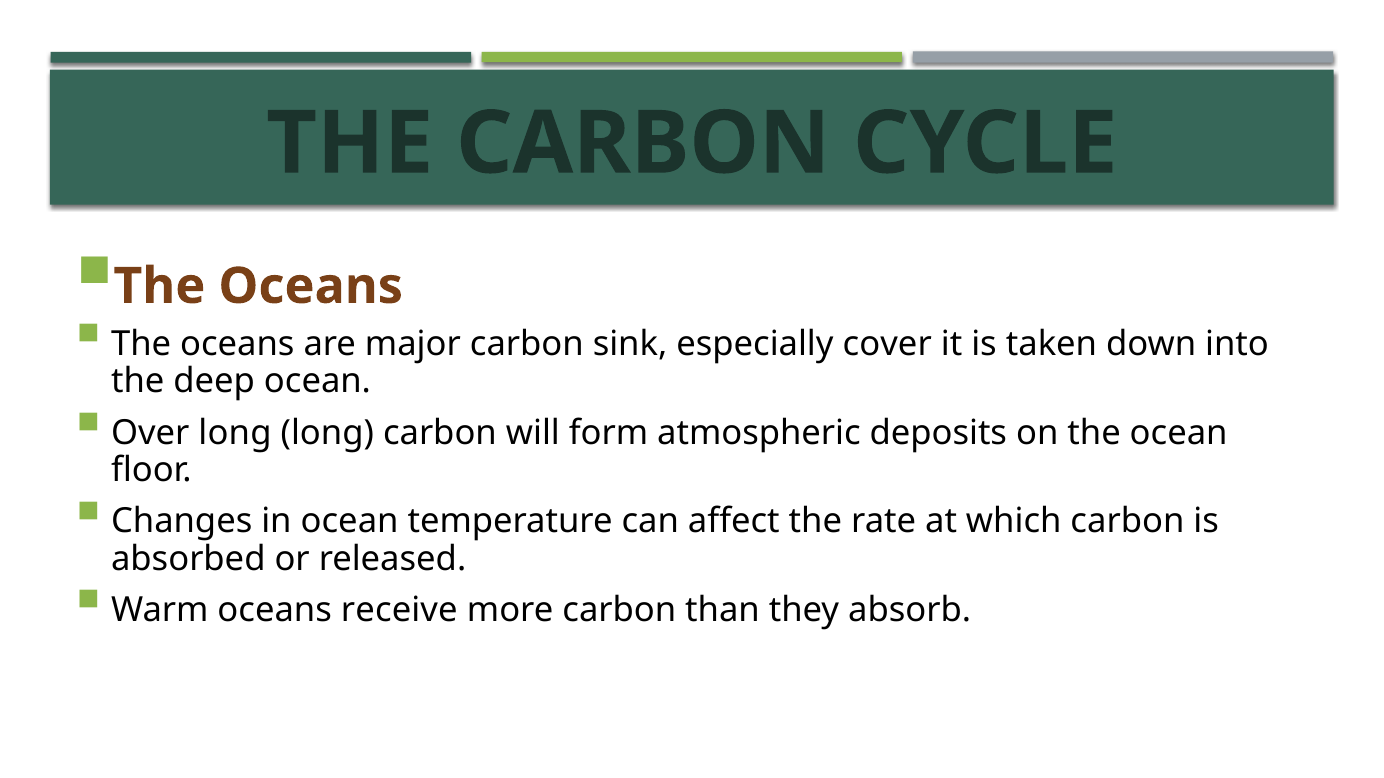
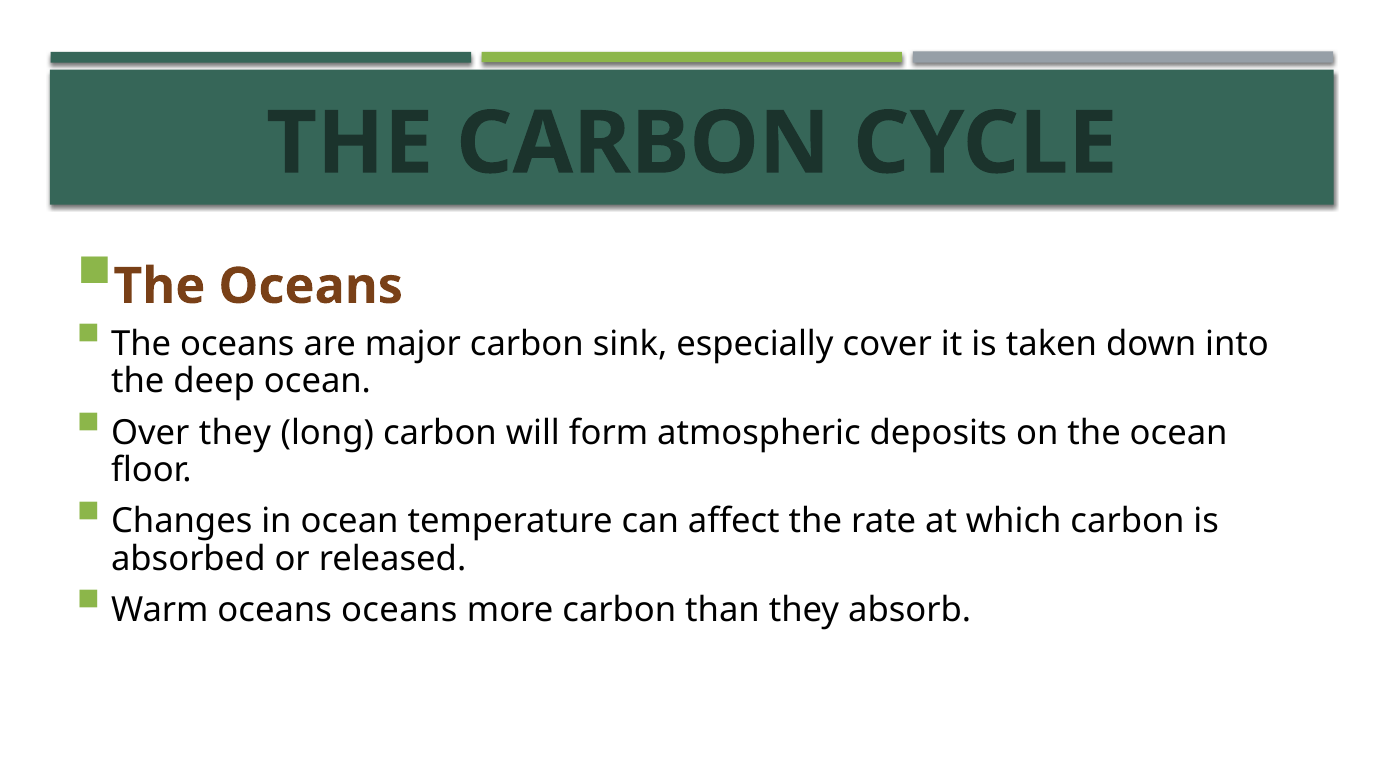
Over long: long -> they
oceans receive: receive -> oceans
